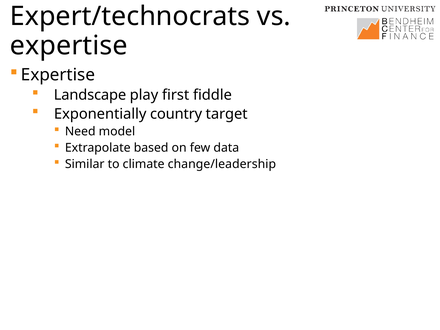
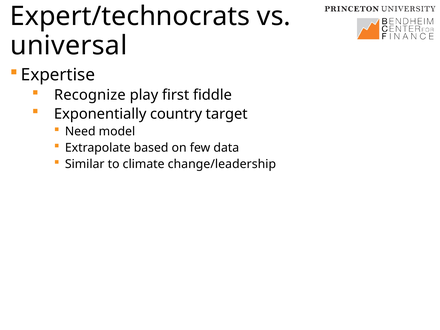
expertise at (69, 45): expertise -> universal
Landscape: Landscape -> Recognize
